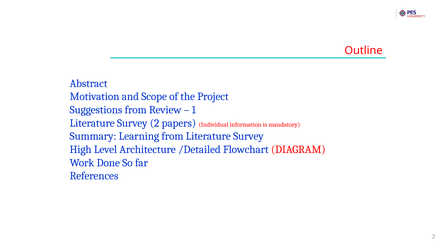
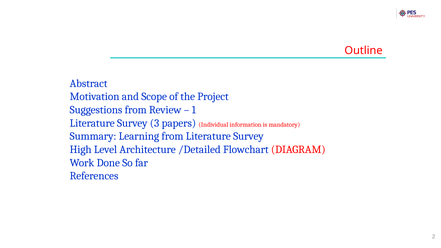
Survey 2: 2 -> 3
